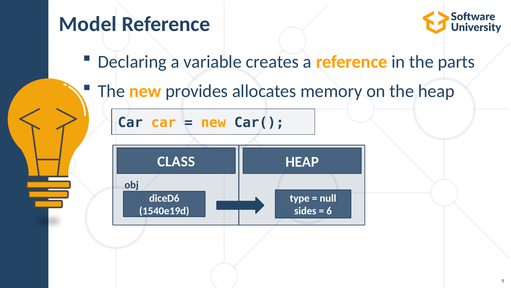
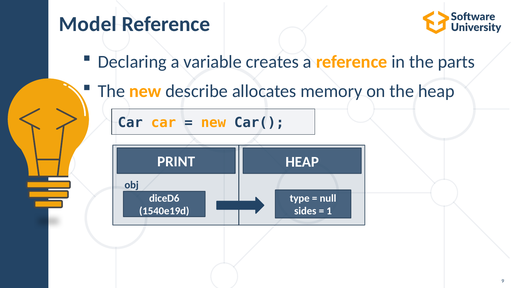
provides: provides -> describe
CLASS: CLASS -> PRINT
6: 6 -> 1
